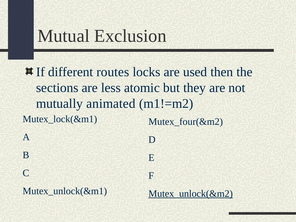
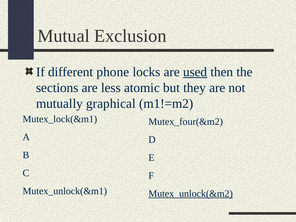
routes: routes -> phone
used underline: none -> present
animated: animated -> graphical
